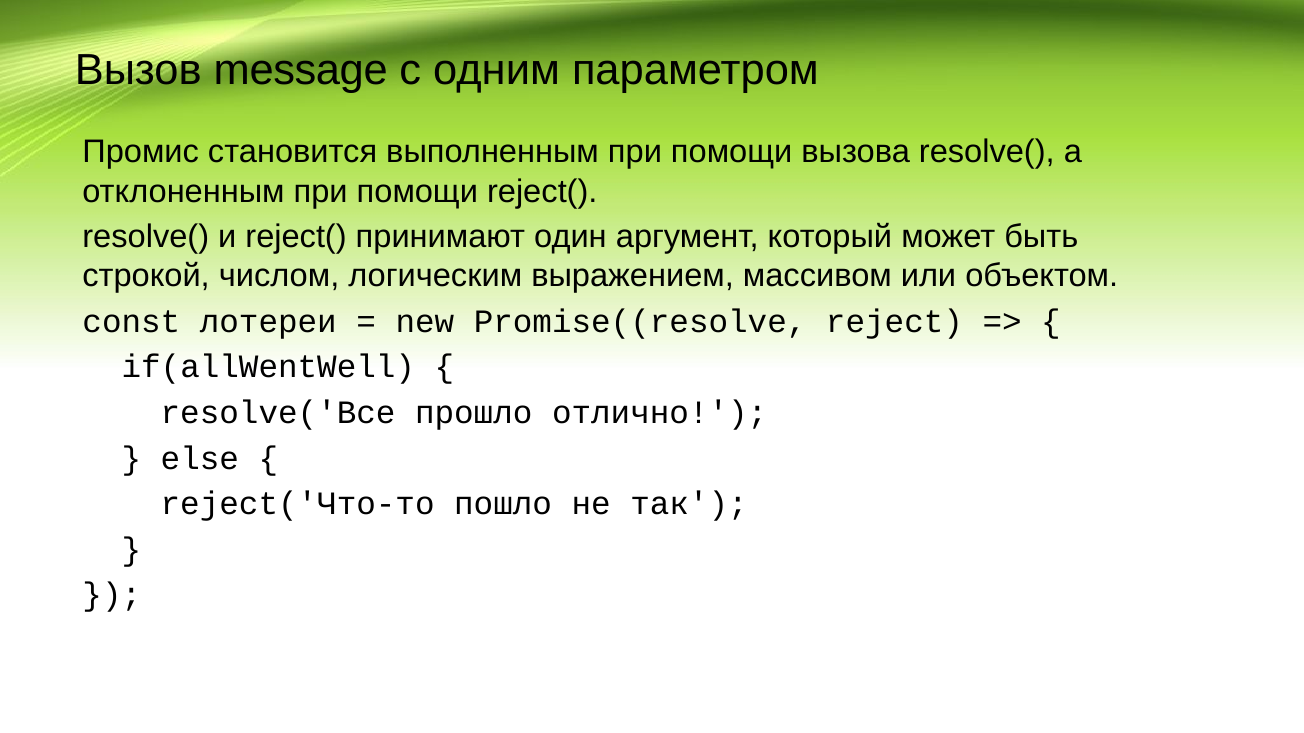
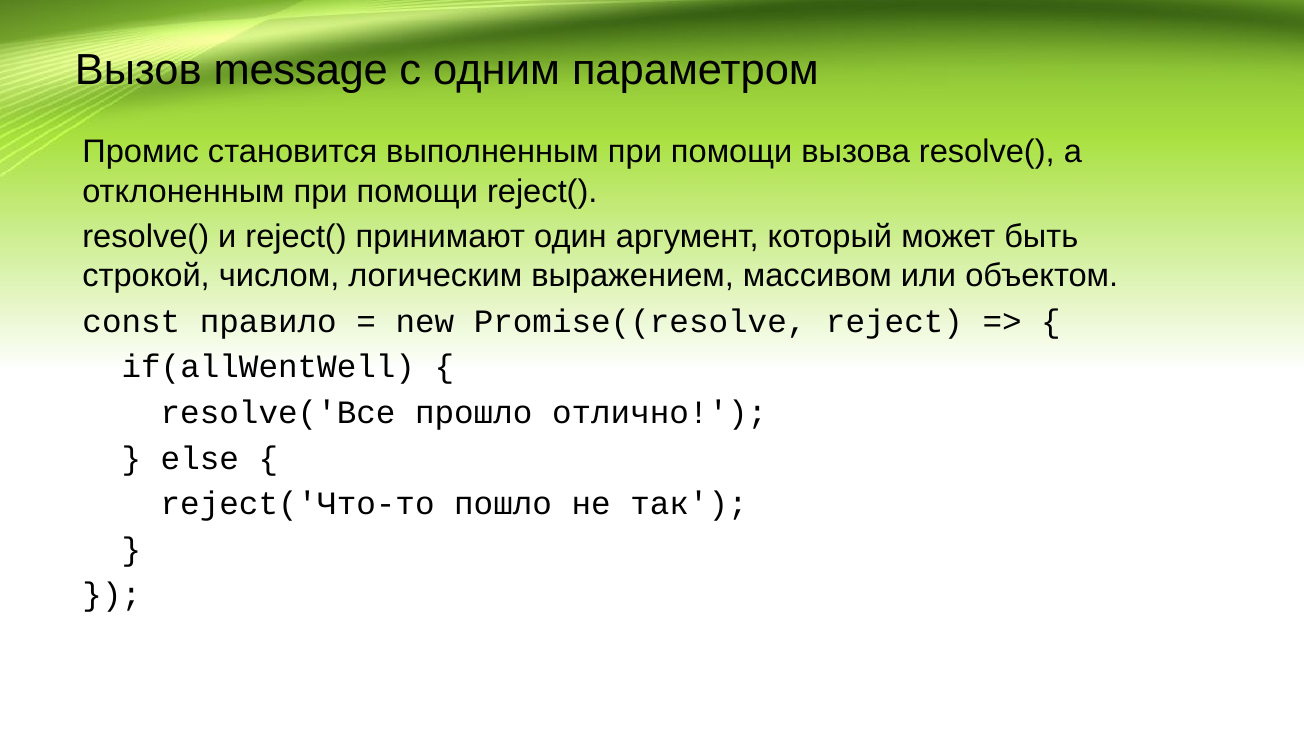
лотереи: лотереи -> правило
